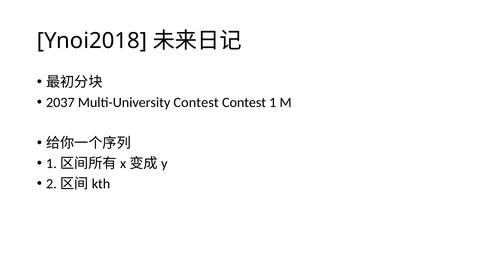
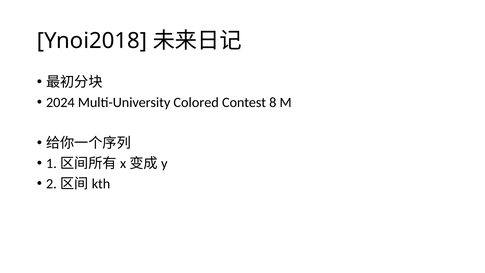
2037: 2037 -> 2024
Multi-University Contest: Contest -> Colored
1: 1 -> 8
